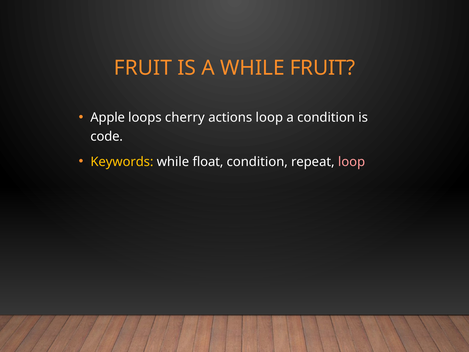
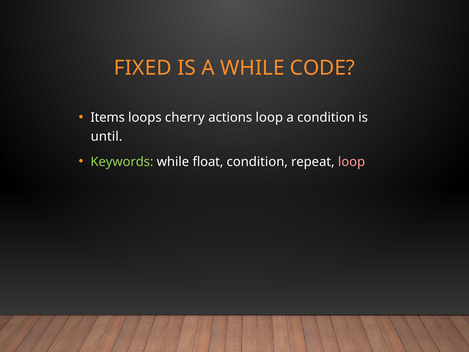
FRUIT at (143, 68): FRUIT -> FIXED
WHILE FRUIT: FRUIT -> CODE
Apple: Apple -> Items
code: code -> until
Keywords colour: yellow -> light green
